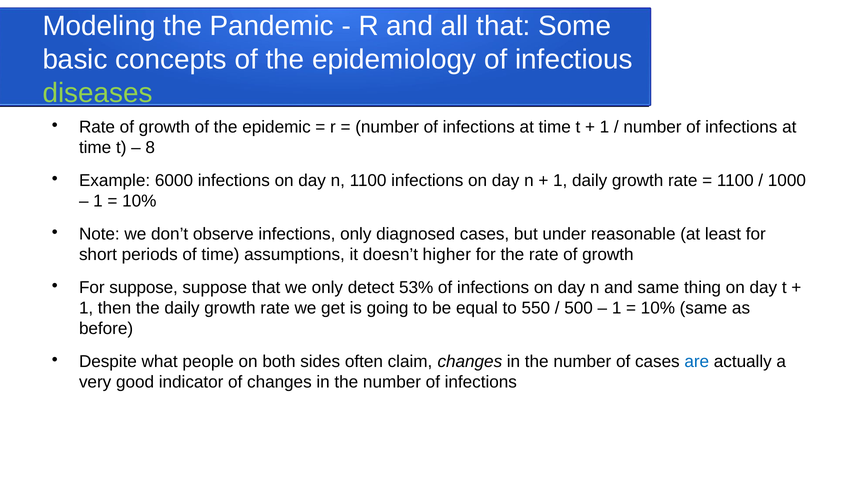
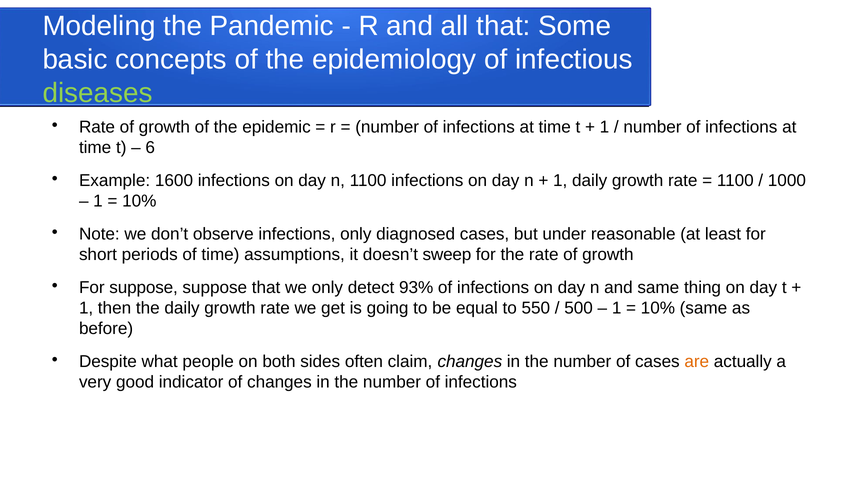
8: 8 -> 6
6000: 6000 -> 1600
higher: higher -> sweep
53%: 53% -> 93%
are colour: blue -> orange
